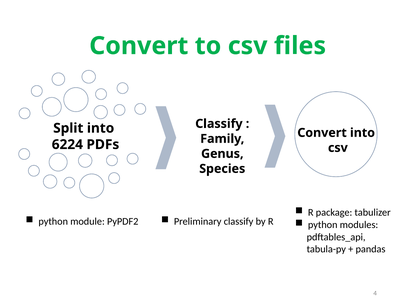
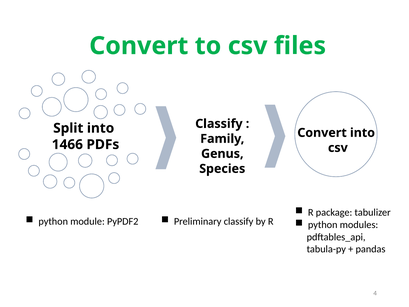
6224: 6224 -> 1466
